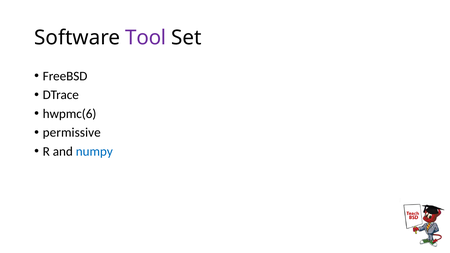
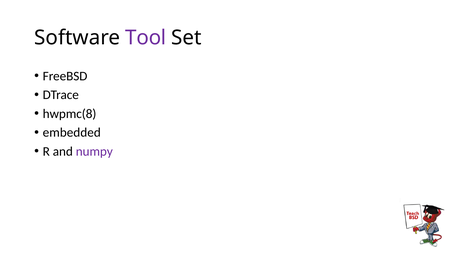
hwpmc(6: hwpmc(6 -> hwpmc(8
permissive: permissive -> embedded
numpy colour: blue -> purple
